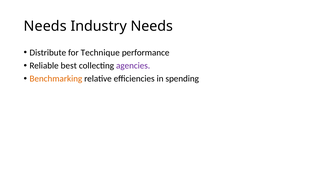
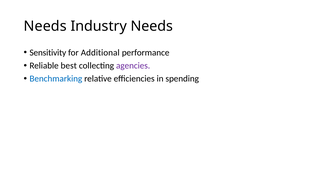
Distribute: Distribute -> Sensitivity
Technique: Technique -> Additional
Benchmarking colour: orange -> blue
